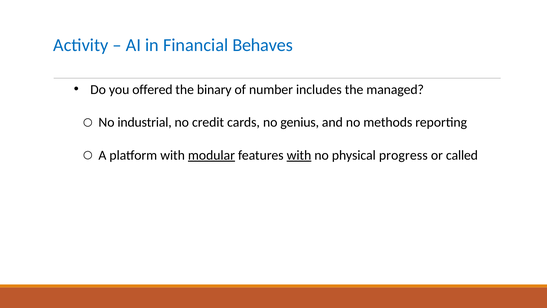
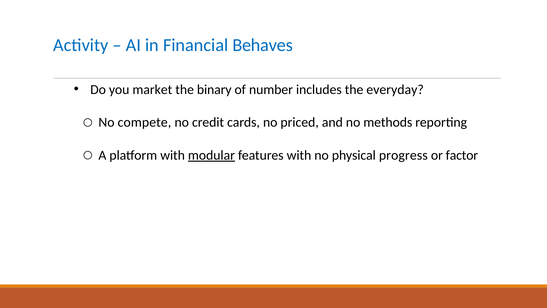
offered: offered -> market
managed: managed -> everyday
industrial: industrial -> compete
genius: genius -> priced
with at (299, 155) underline: present -> none
called: called -> factor
